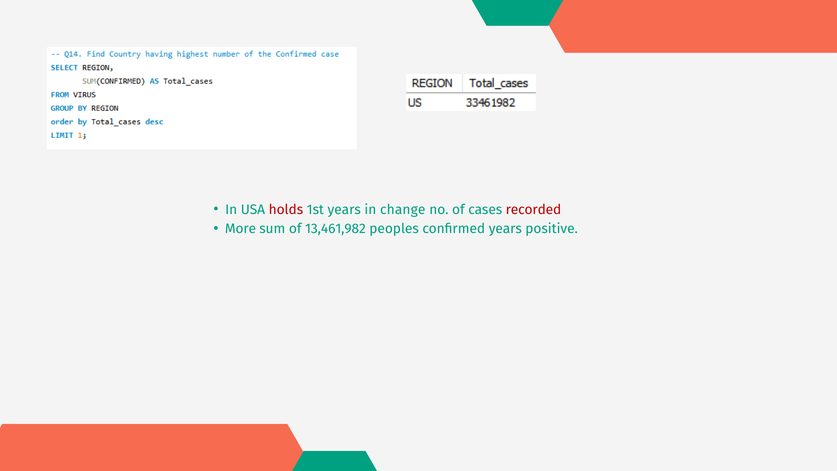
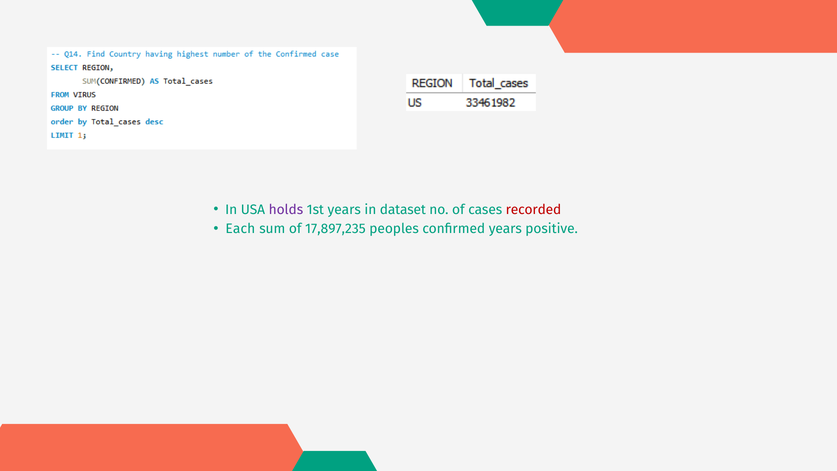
holds colour: red -> purple
change: change -> dataset
More: More -> Each
13,461,982: 13,461,982 -> 17,897,235
